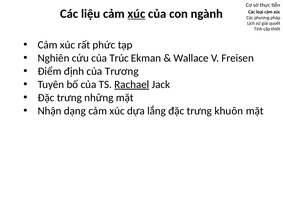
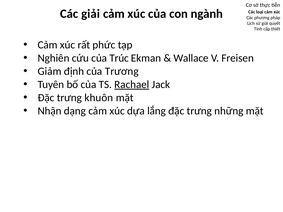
Các liệu: liệu -> giải
xúc at (136, 14) underline: present -> none
Điểm: Điểm -> Giảm
những: những -> khuôn
khuôn: khuôn -> những
